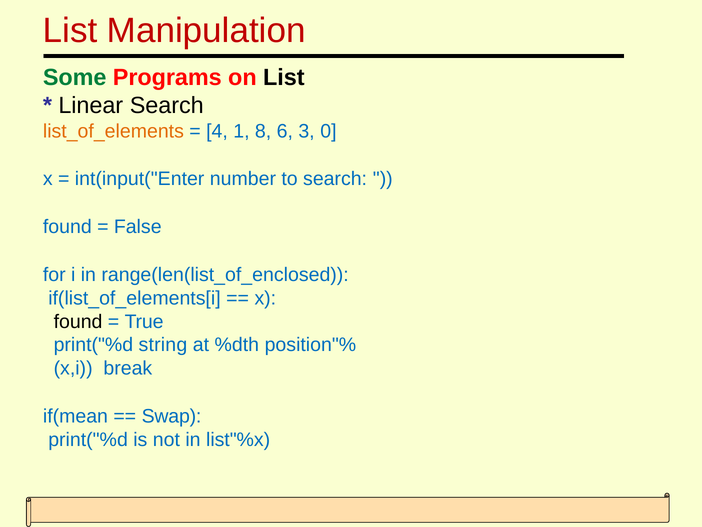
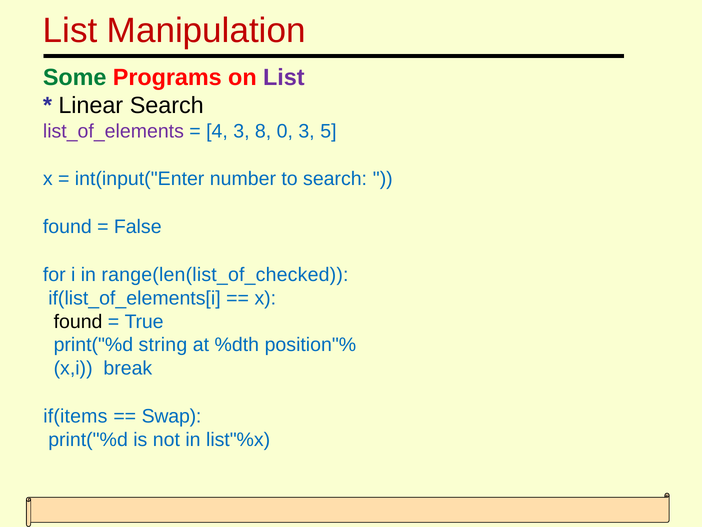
List at (284, 77) colour: black -> purple
list_of_elements colour: orange -> purple
4 1: 1 -> 3
6: 6 -> 0
0: 0 -> 5
range(len(list_of_enclosed: range(len(list_of_enclosed -> range(len(list_of_checked
if(mean: if(mean -> if(items
